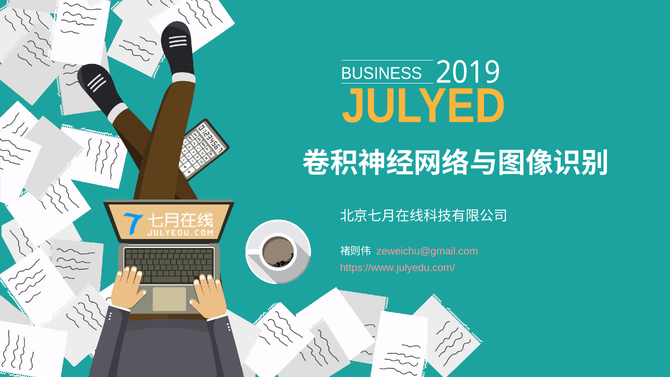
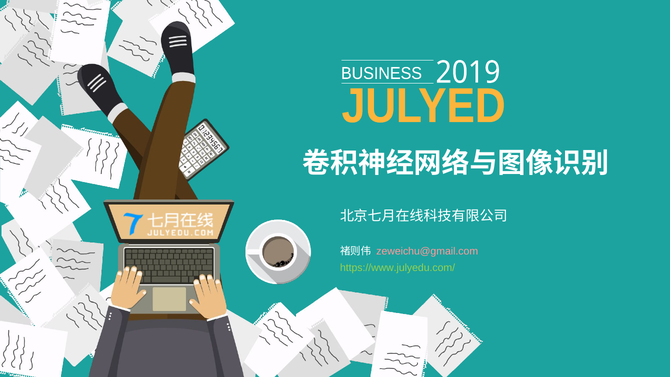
https://www.julyedu.com/ colour: pink -> light green
